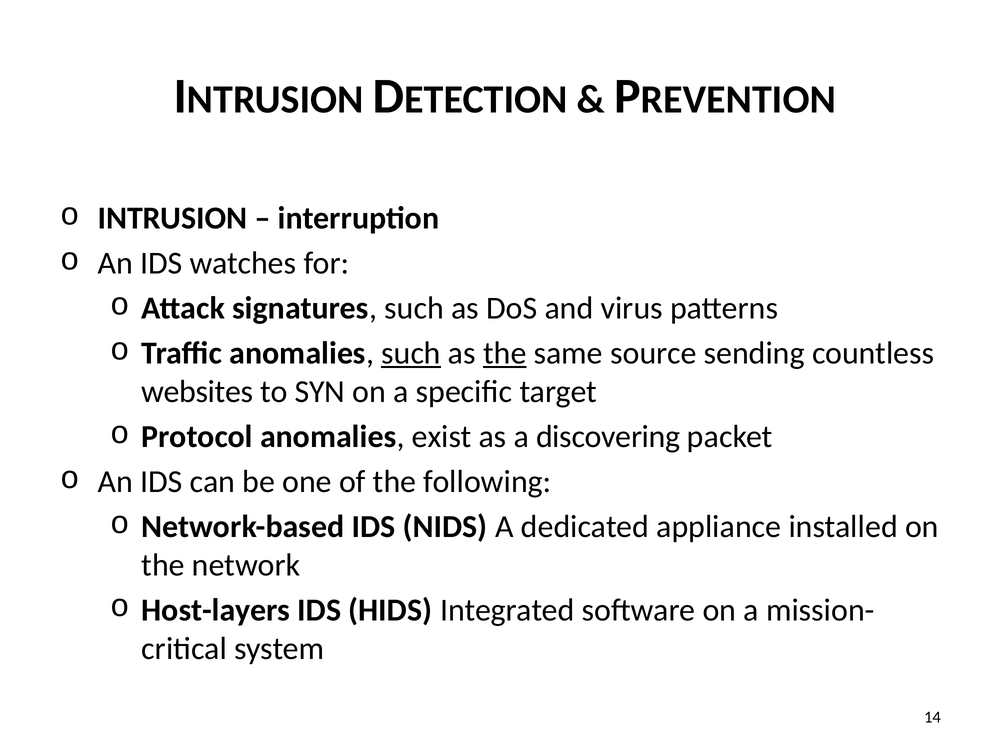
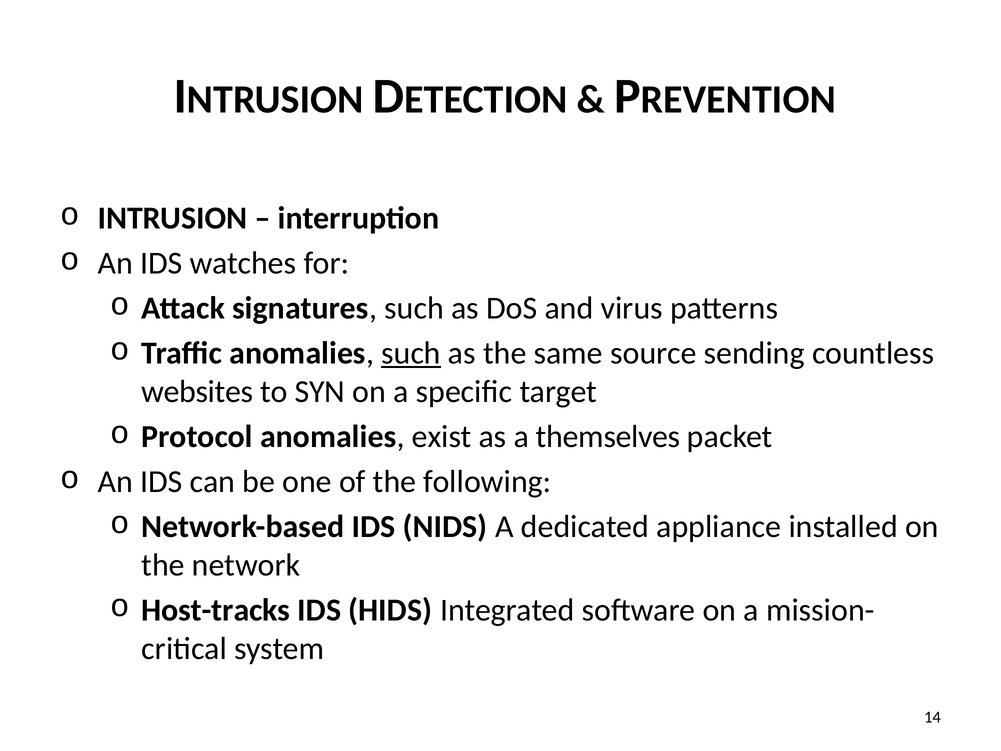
the at (505, 353) underline: present -> none
discovering: discovering -> themselves
Host-layers: Host-layers -> Host-tracks
